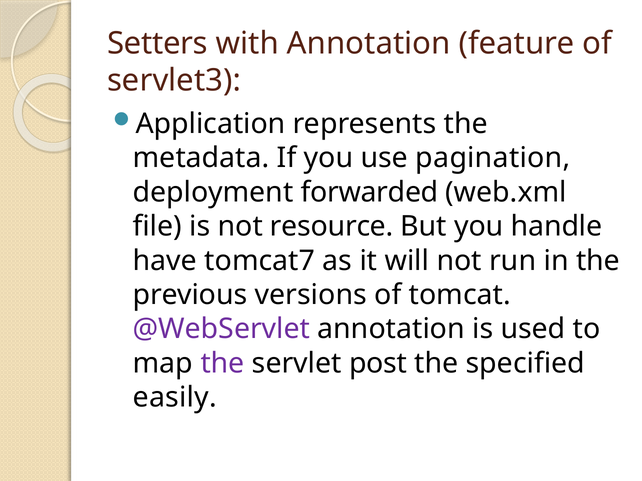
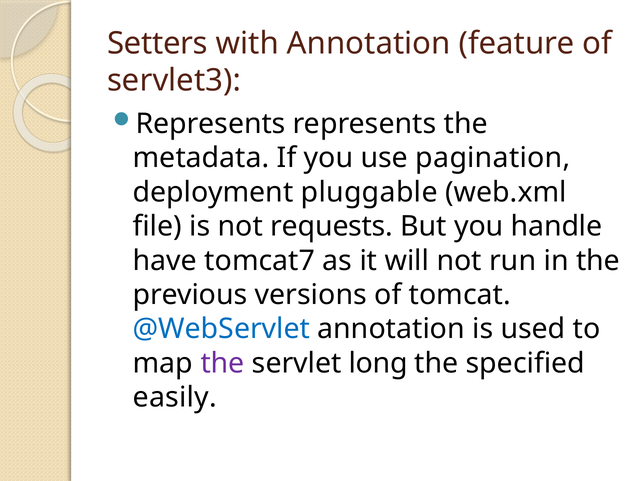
Application at (211, 124): Application -> Represents
forwarded: forwarded -> pluggable
resource: resource -> requests
@WebServlet colour: purple -> blue
post: post -> long
